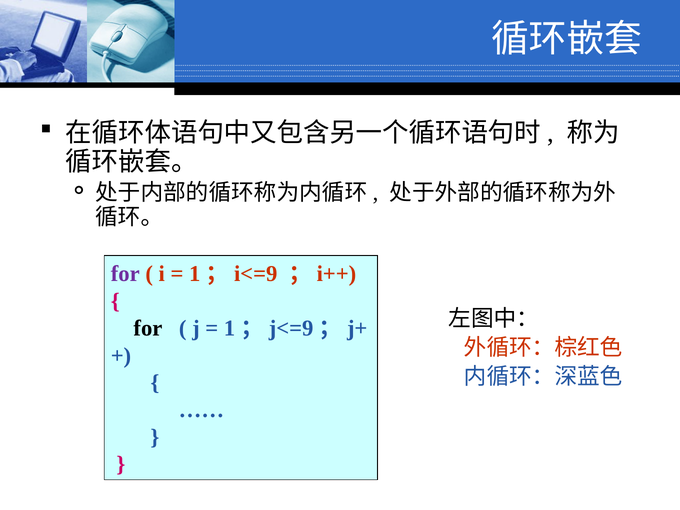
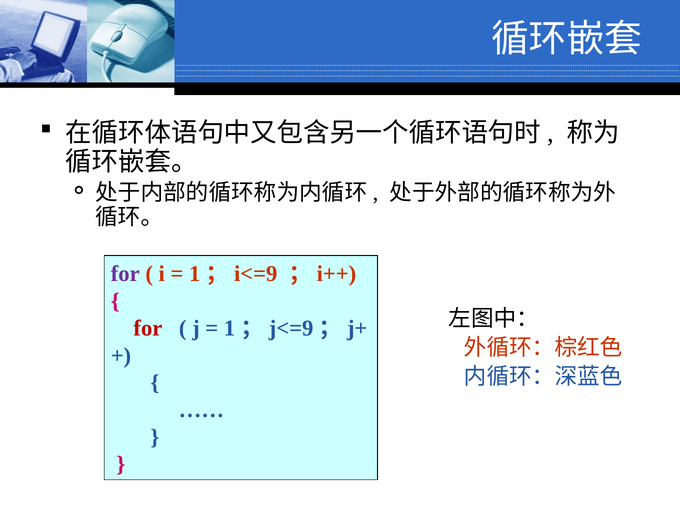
for at (148, 328) colour: black -> red
